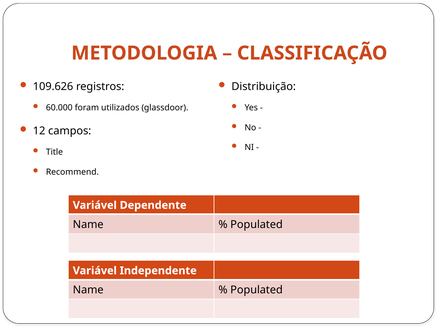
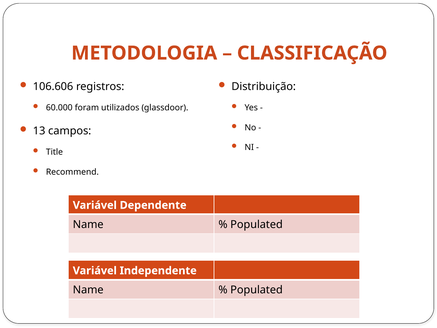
109.626: 109.626 -> 106.606
12: 12 -> 13
